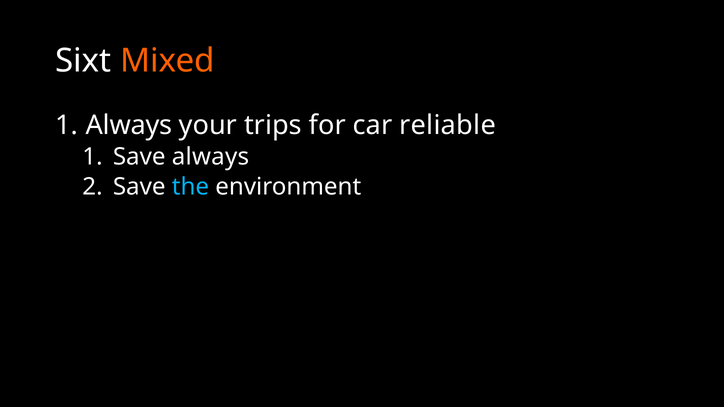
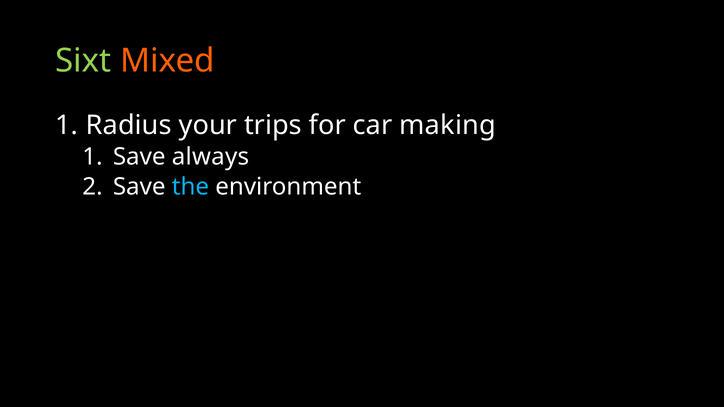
Sixt colour: white -> light green
Always at (129, 126): Always -> Radius
reliable: reliable -> making
